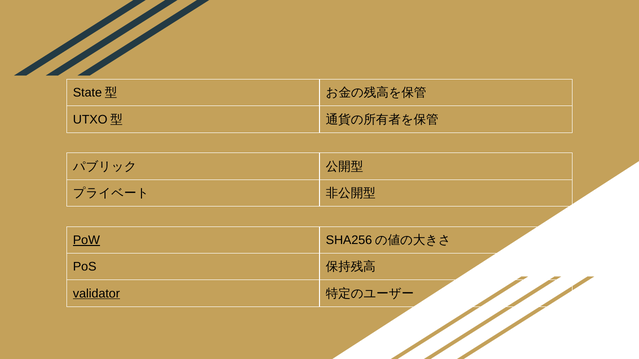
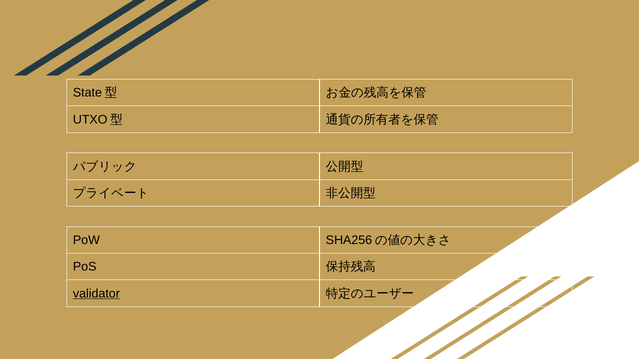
PoW underline: present -> none
